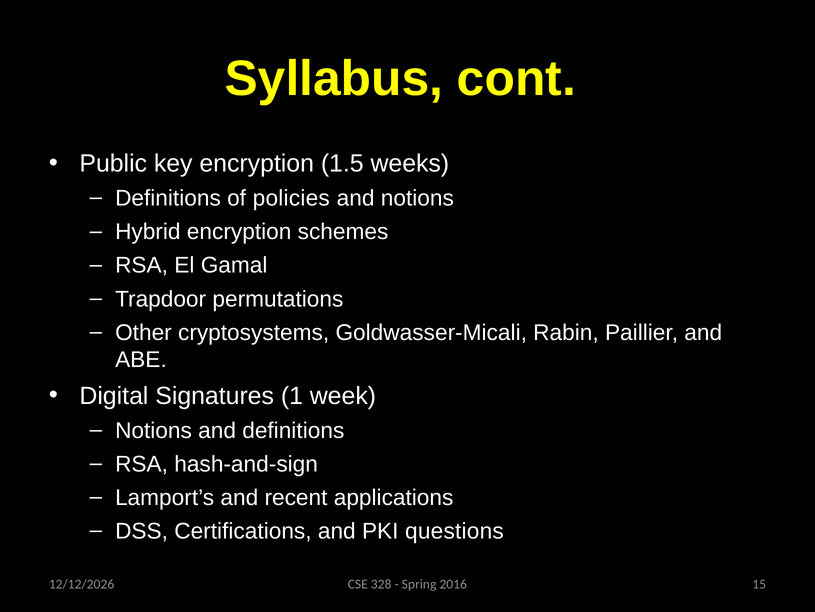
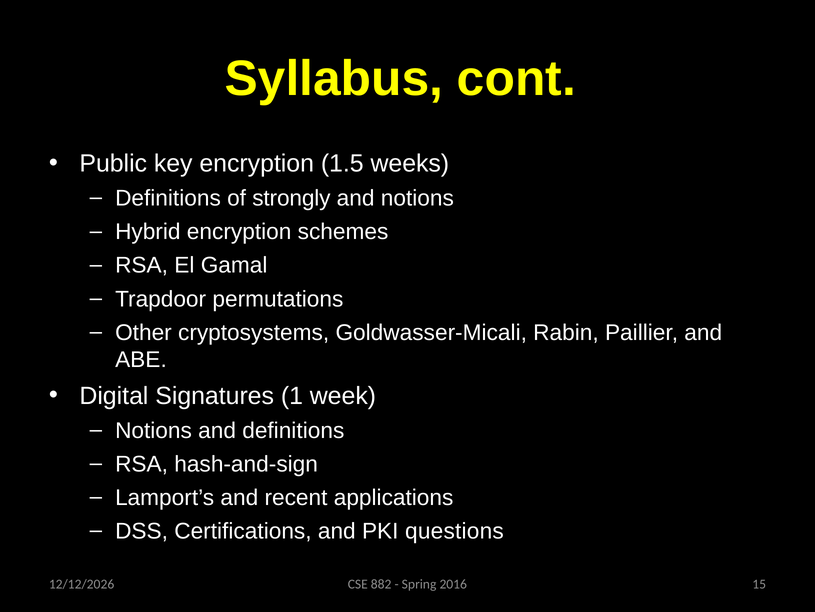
policies: policies -> strongly
328: 328 -> 882
